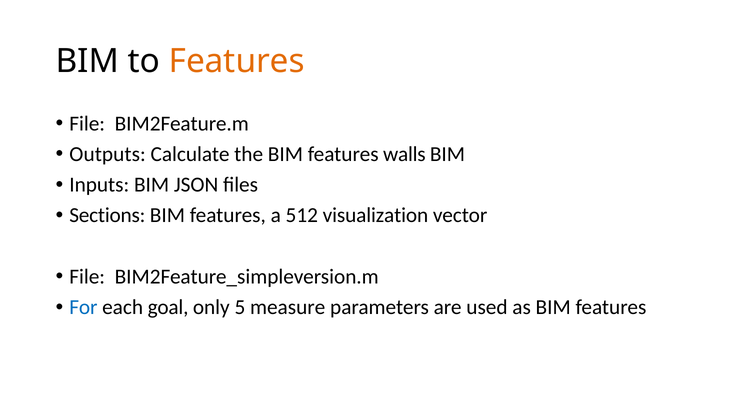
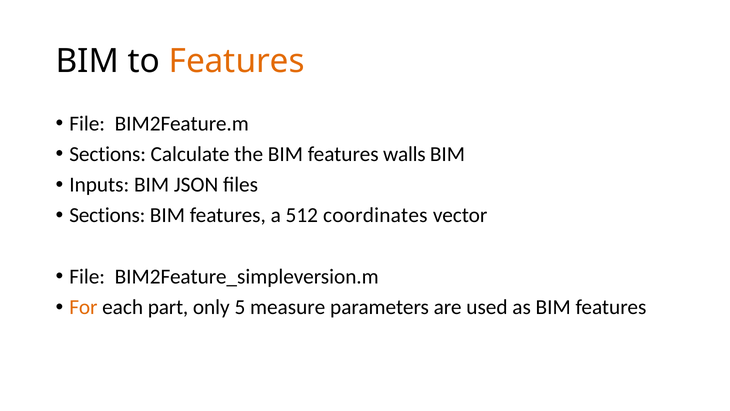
Outputs at (108, 154): Outputs -> Sections
visualization: visualization -> coordinates
For colour: blue -> orange
goal: goal -> part
